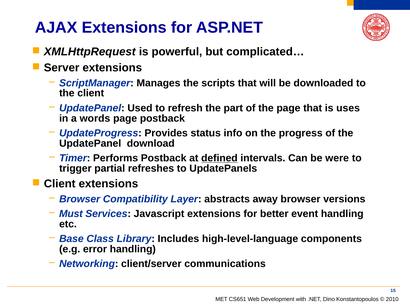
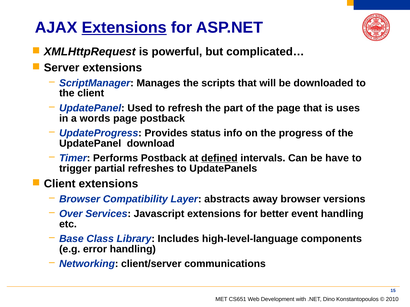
Extensions at (124, 28) underline: none -> present
were: were -> have
Must: Must -> Over
